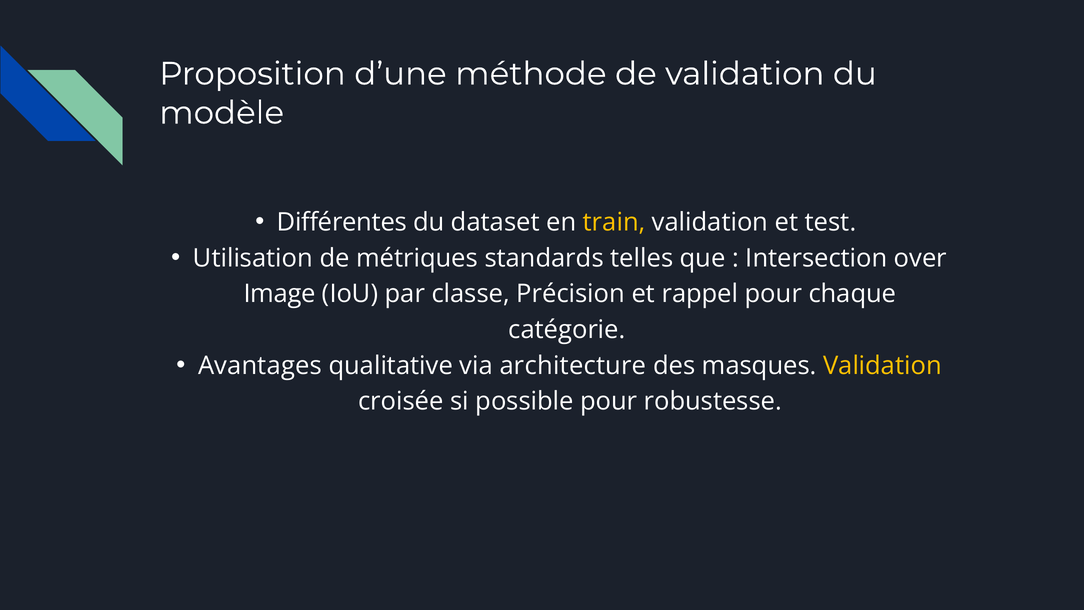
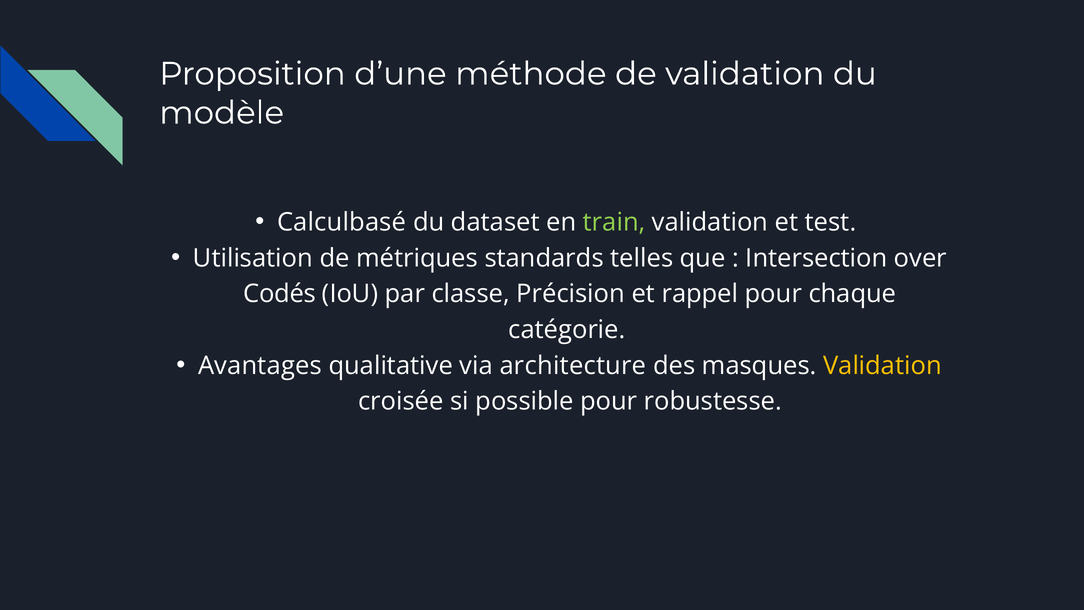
Différentes: Différentes -> Calculbasé
train colour: yellow -> light green
Image: Image -> Codés
